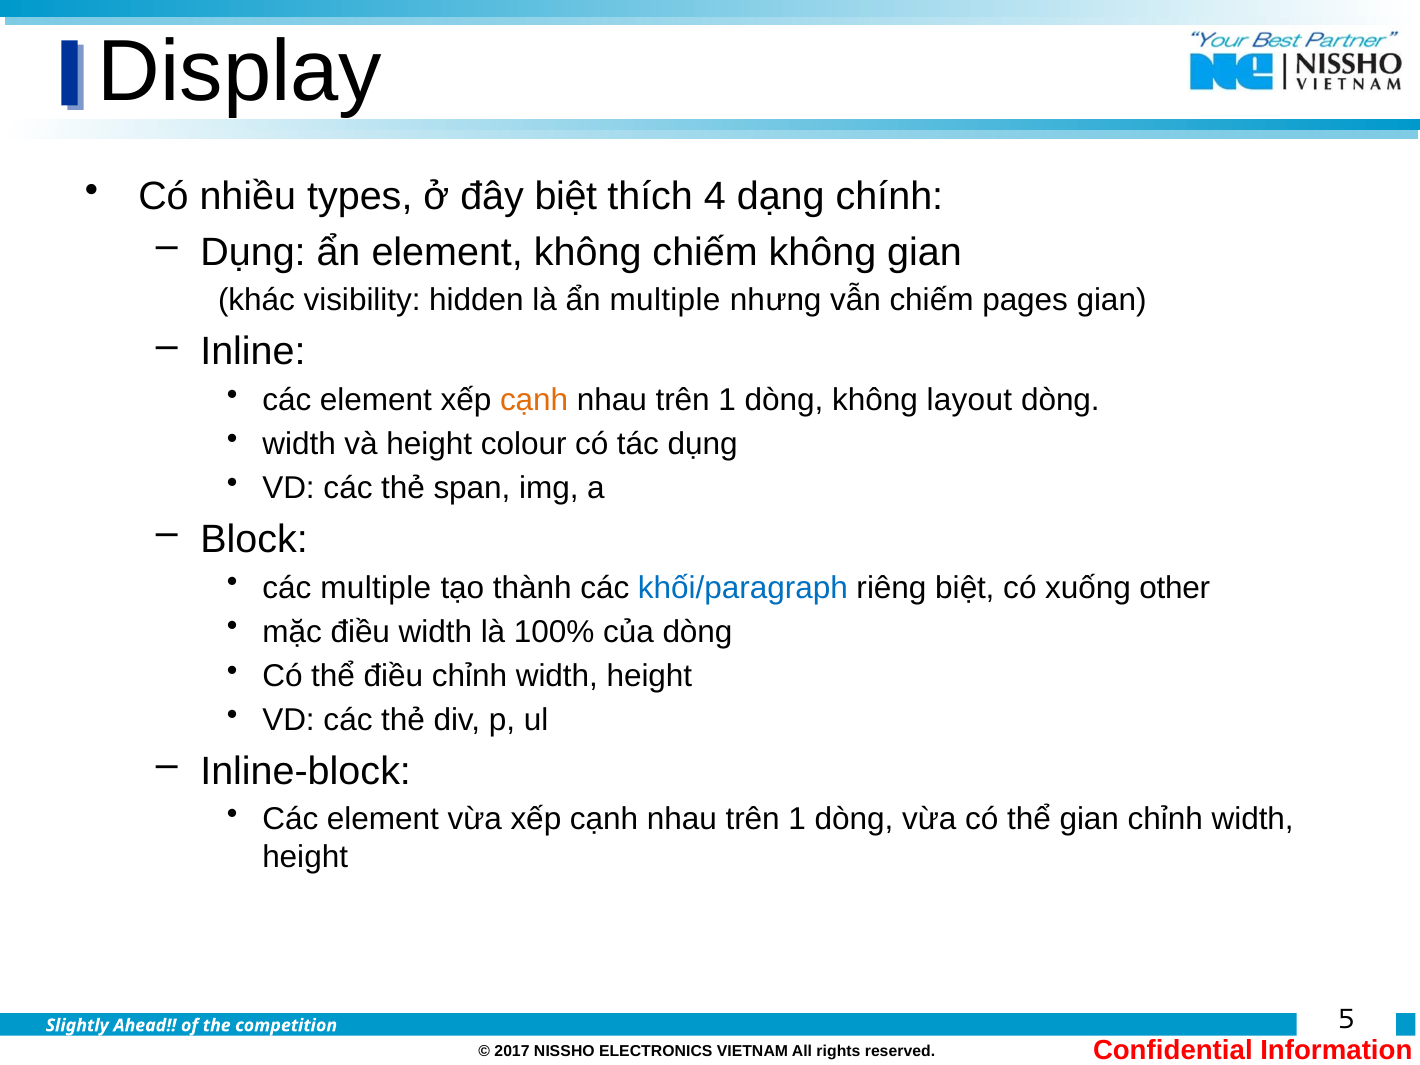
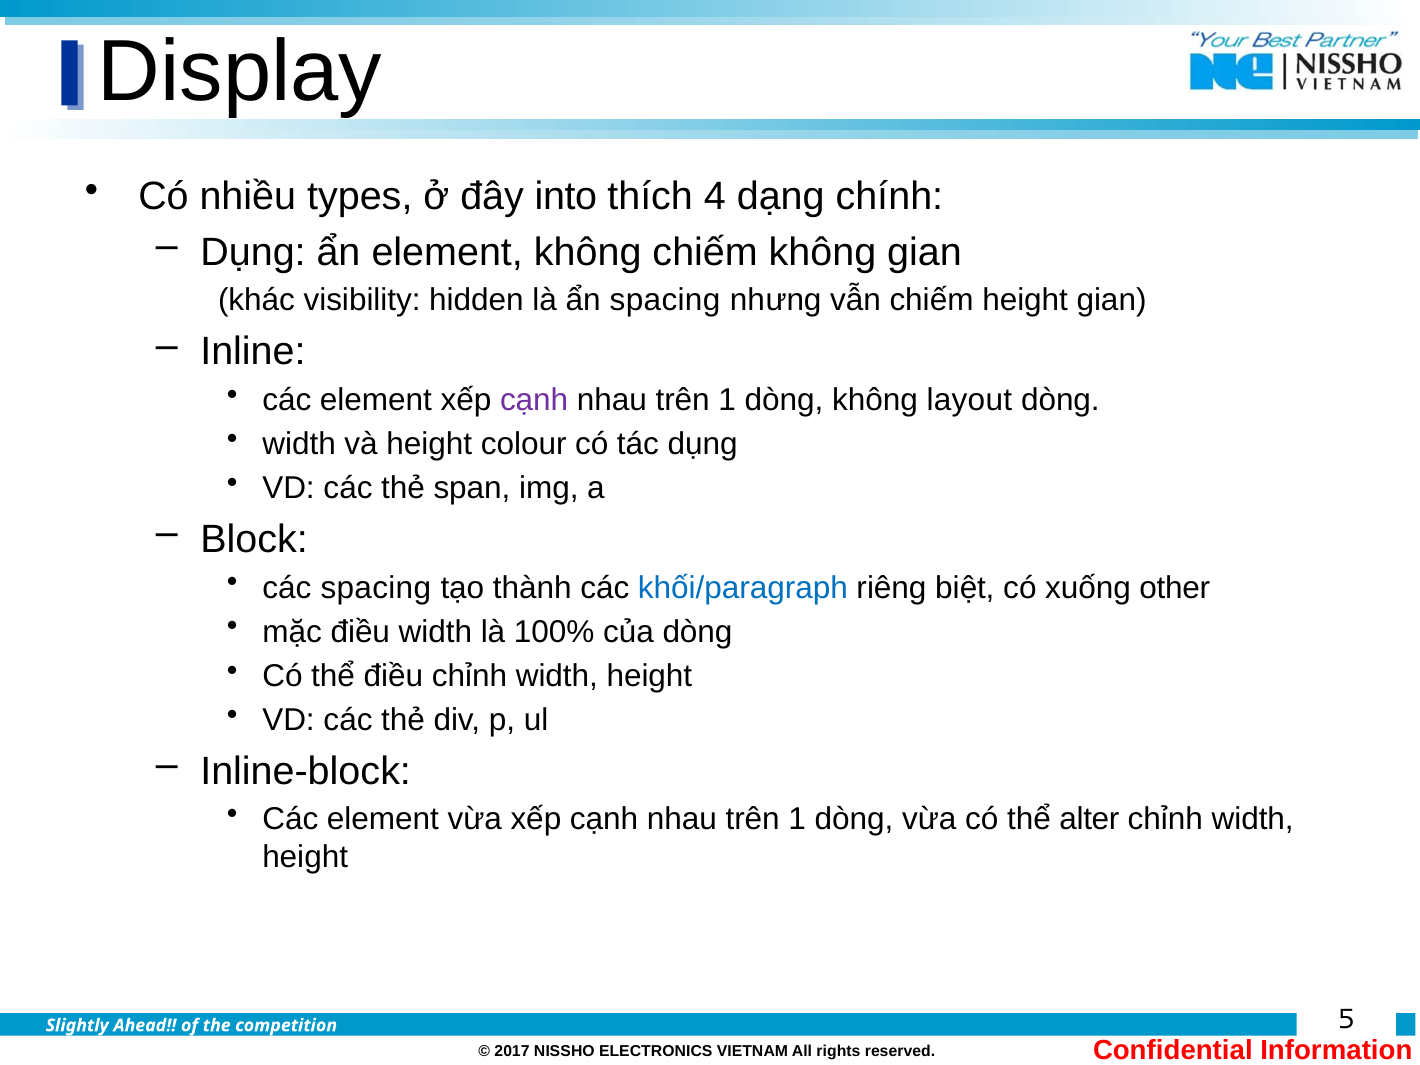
đây biệt: biệt -> into
ẩn multiple: multiple -> spacing
chiếm pages: pages -> height
cạnh at (534, 400) colour: orange -> purple
các multiple: multiple -> spacing
thể gian: gian -> alter
